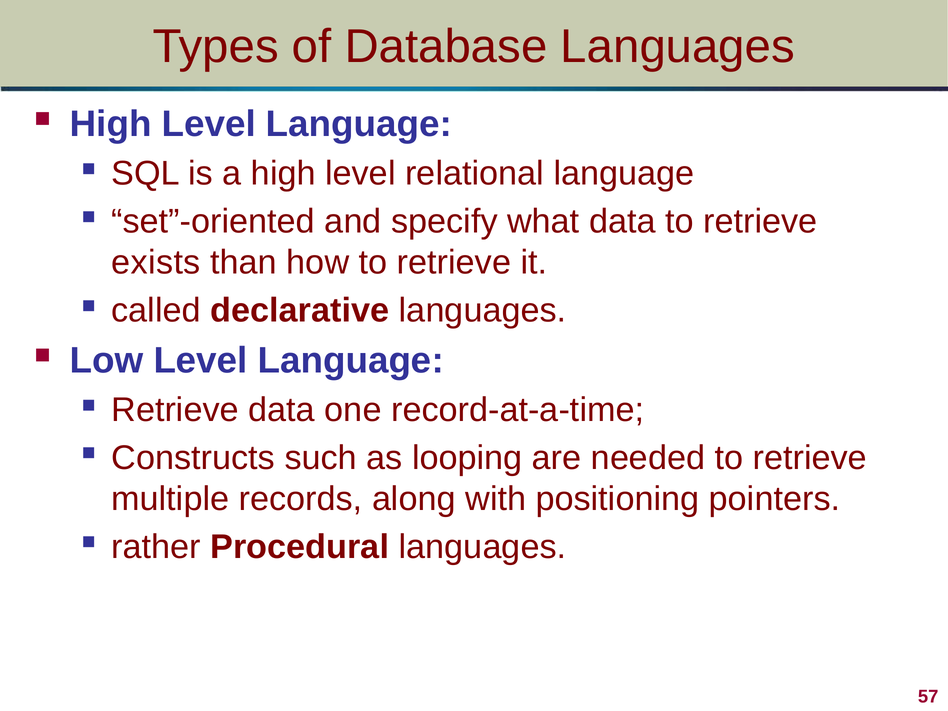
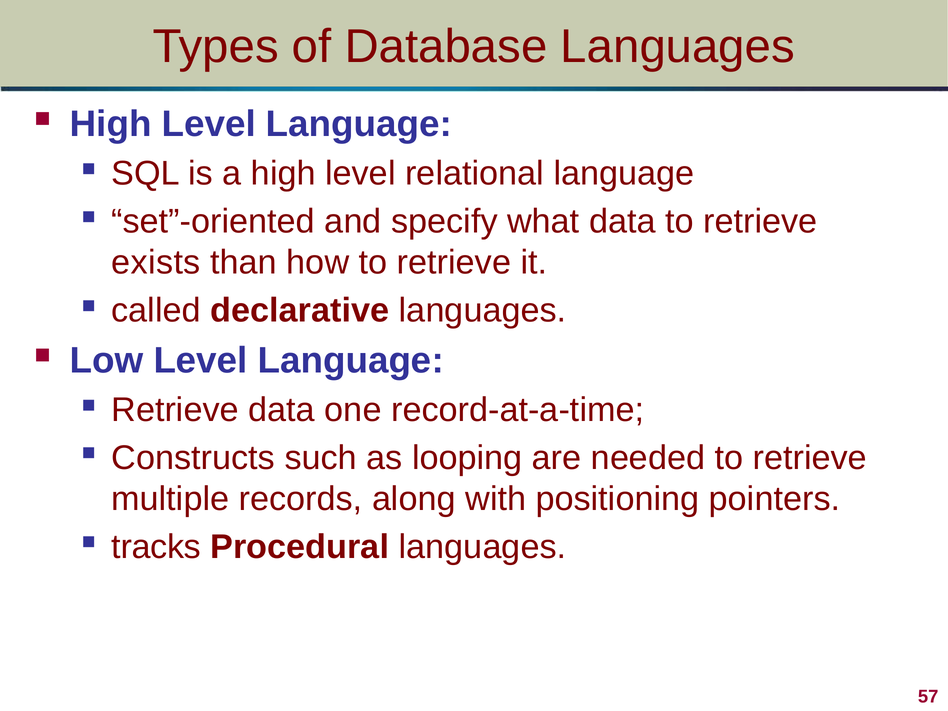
rather: rather -> tracks
